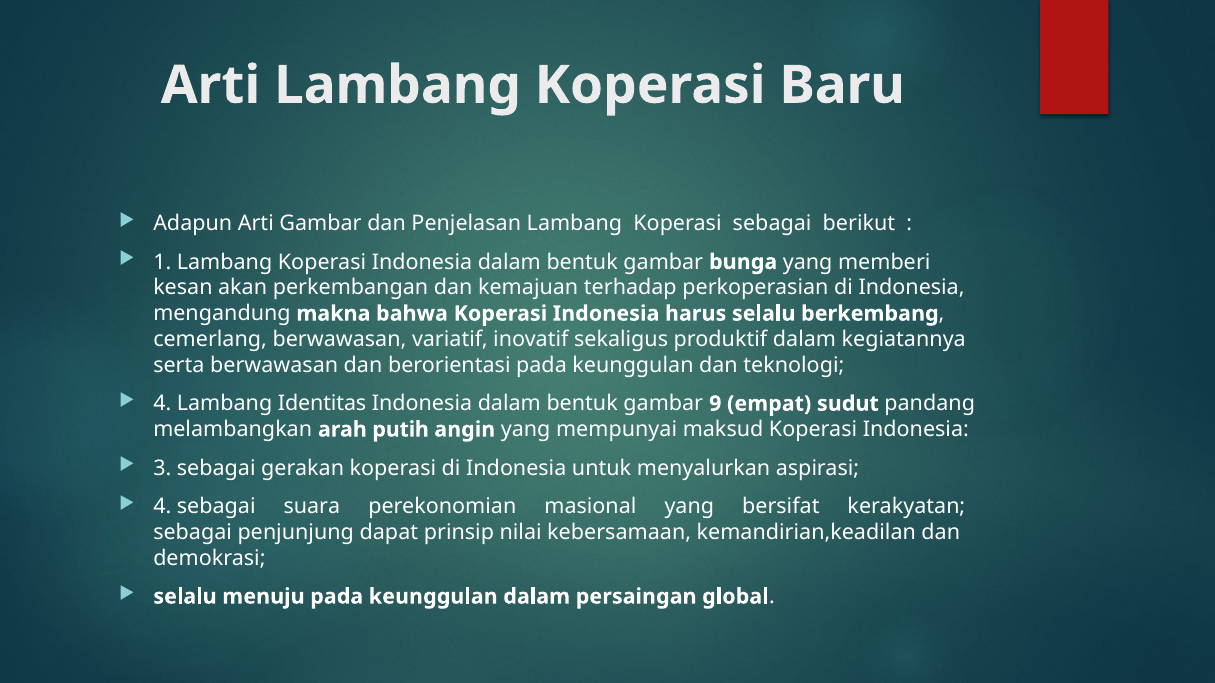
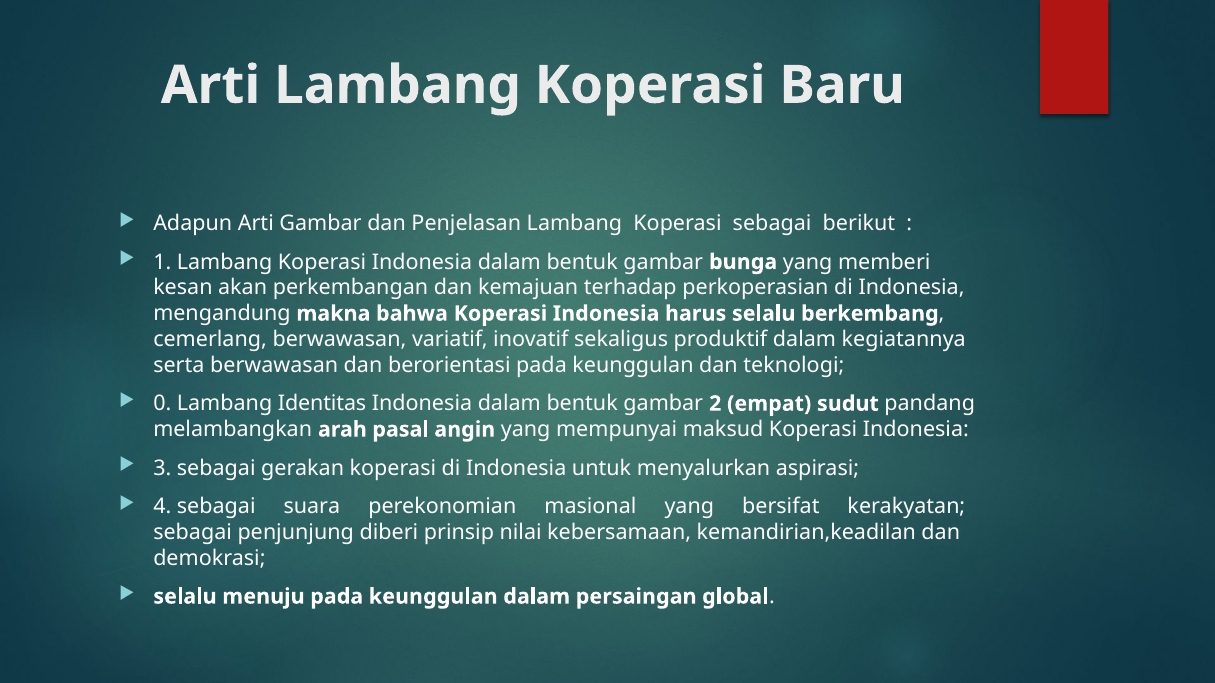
4 at (162, 404): 4 -> 0
9: 9 -> 2
putih: putih -> pasal
dapat: dapat -> diberi
